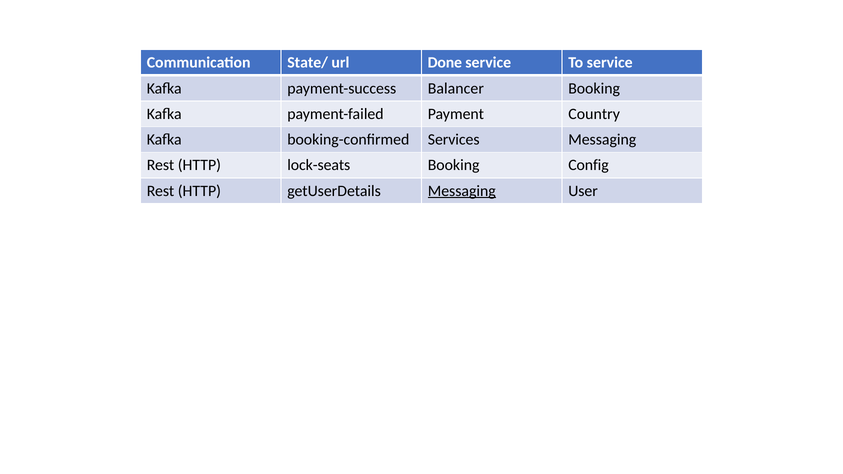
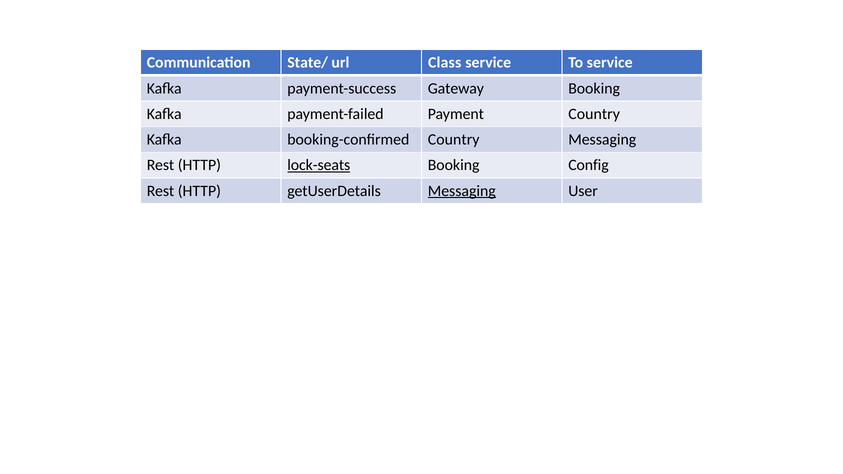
Done: Done -> Class
Balancer: Balancer -> Gateway
booking-confirmed Services: Services -> Country
lock-seats underline: none -> present
